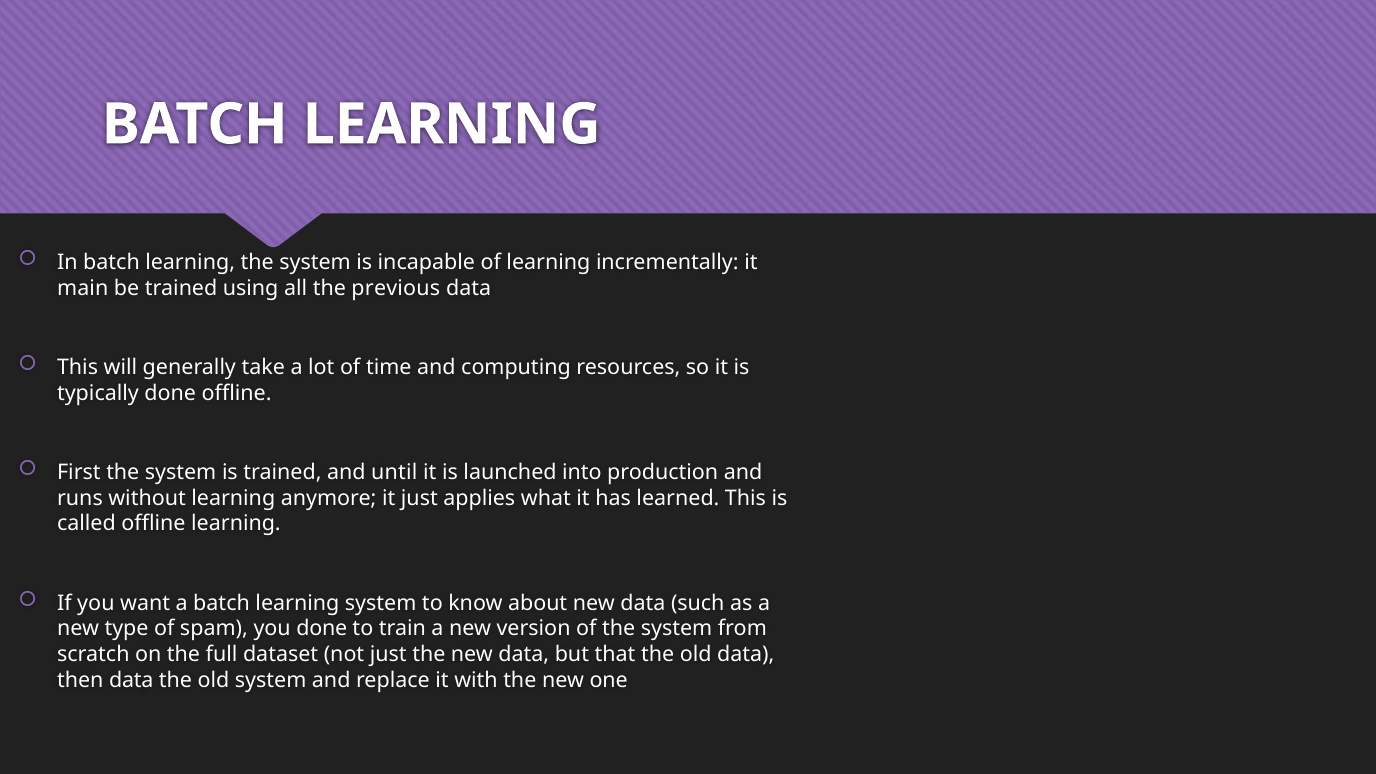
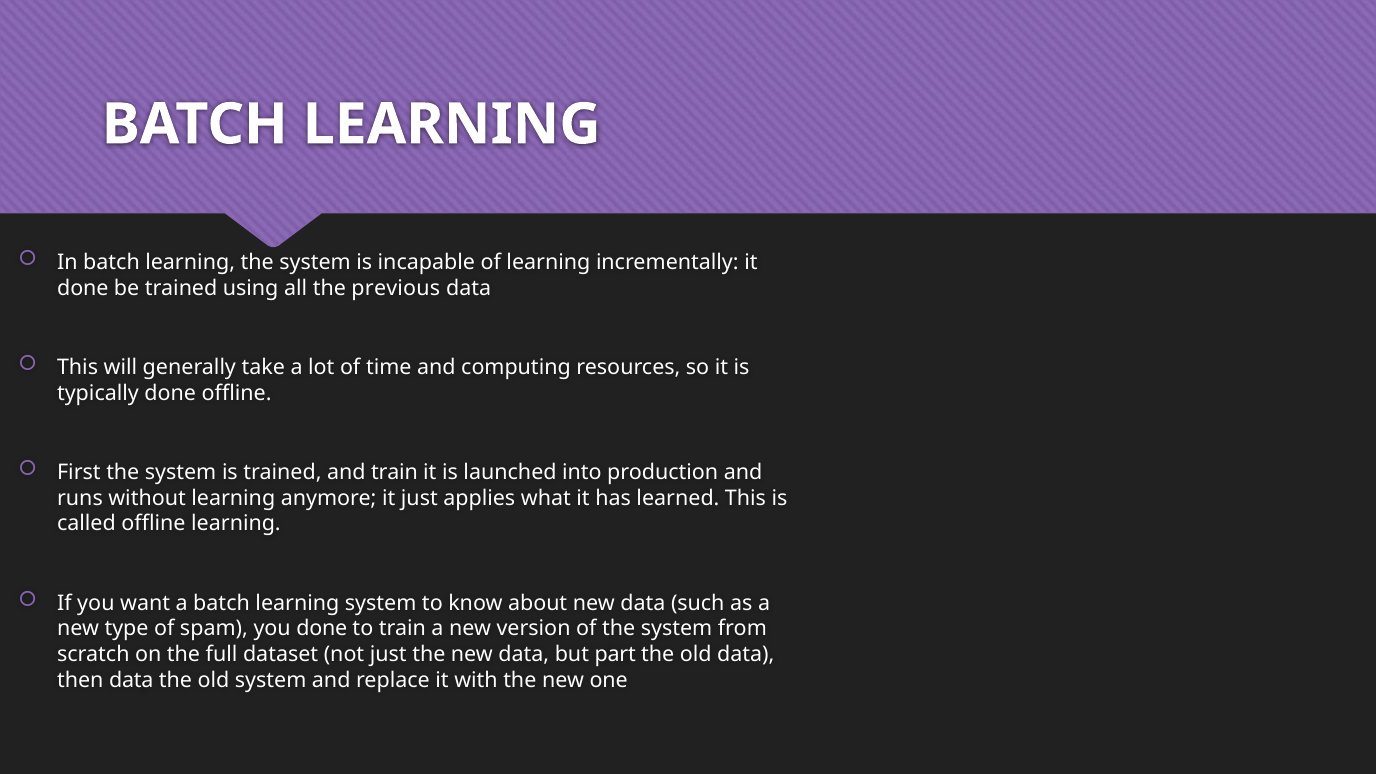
main at (83, 288): main -> done
and until: until -> train
that: that -> part
